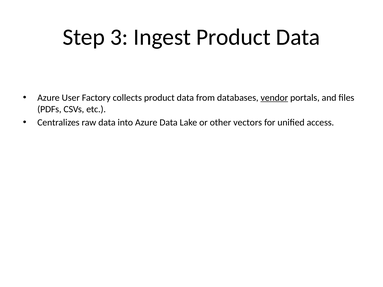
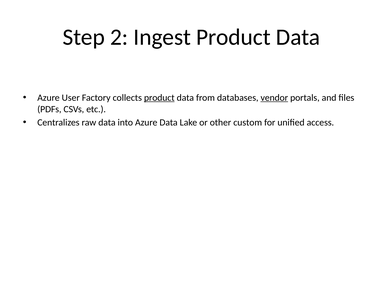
3: 3 -> 2
product at (159, 98) underline: none -> present
vectors: vectors -> custom
